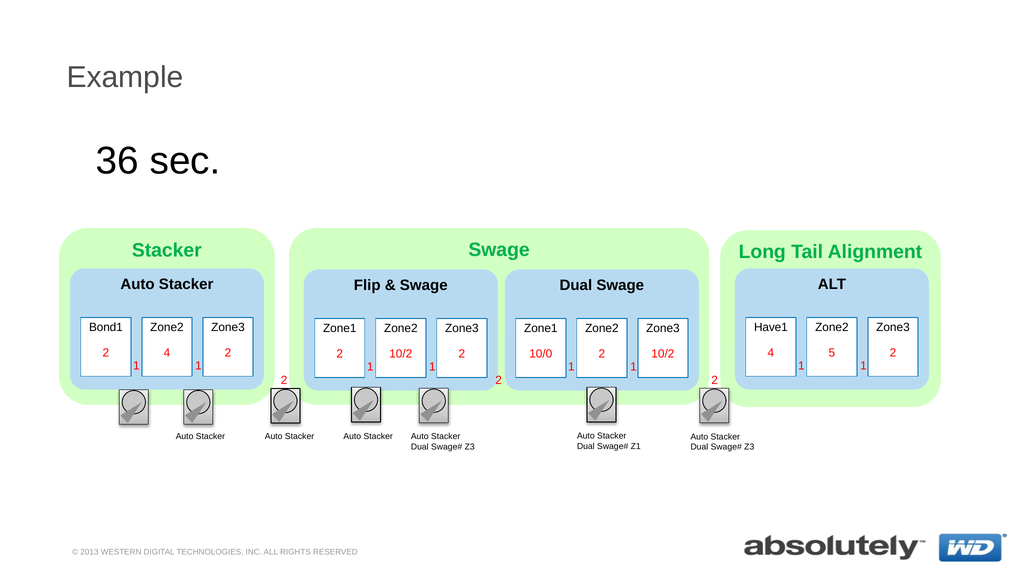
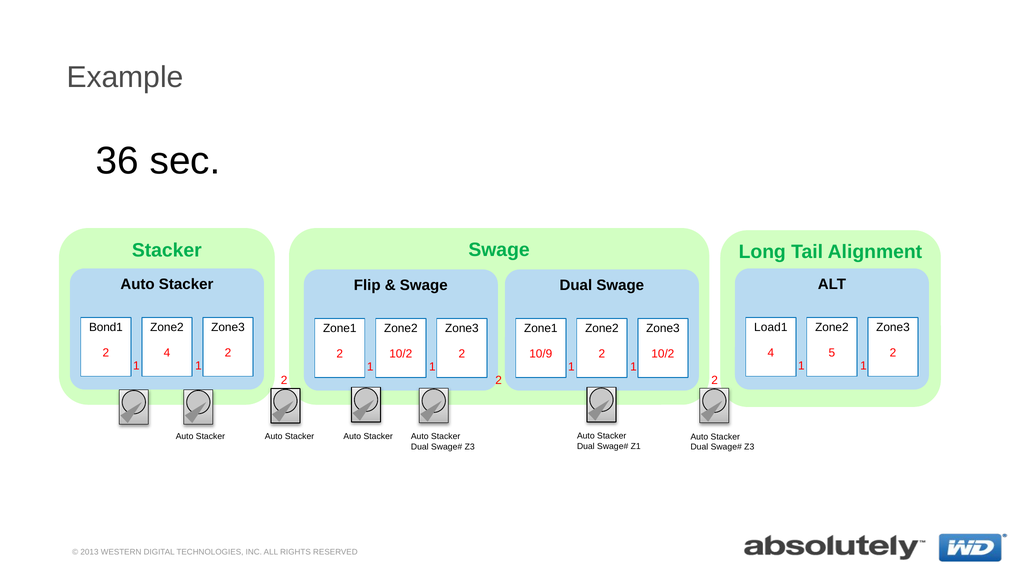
Have1: Have1 -> Load1
10/0: 10/0 -> 10/9
